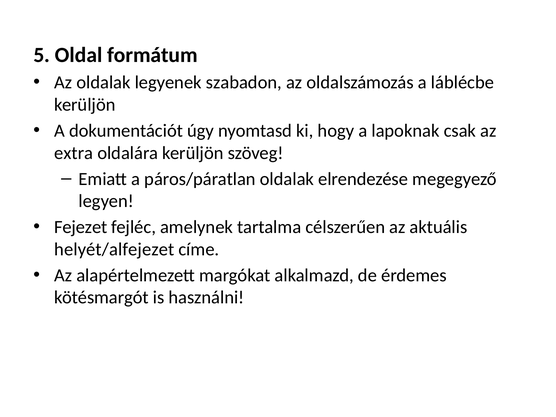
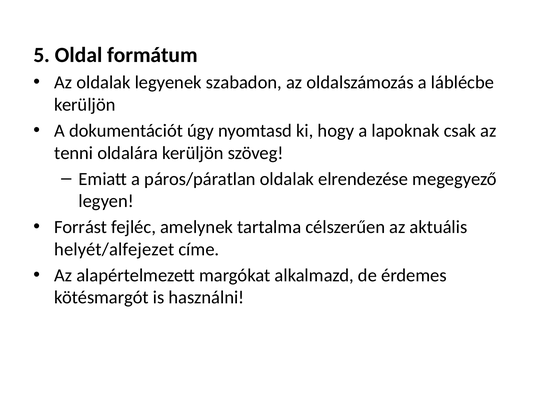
extra: extra -> tenni
Fejezet: Fejezet -> Forrást
